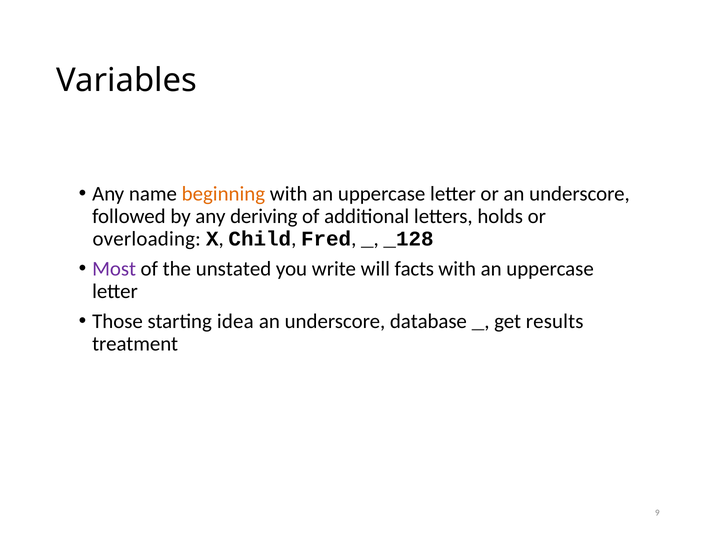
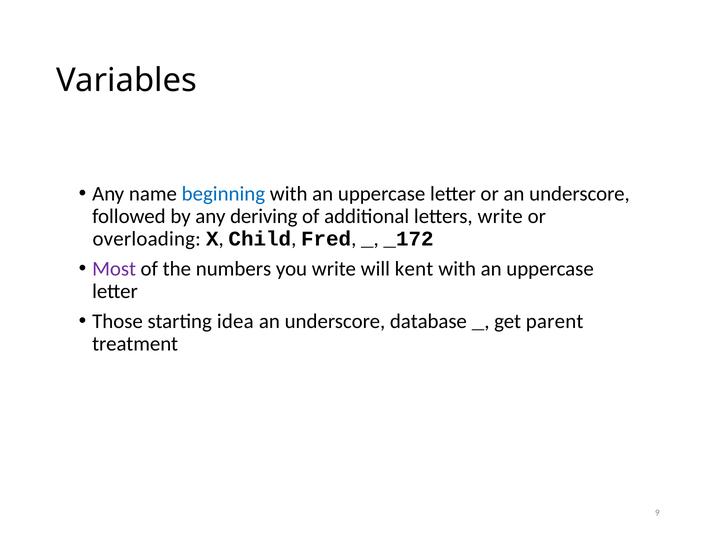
beginning colour: orange -> blue
letters holds: holds -> write
_128: _128 -> _172
unstated: unstated -> numbers
facts: facts -> kent
results: results -> parent
